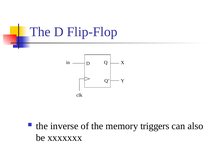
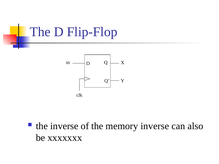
memory triggers: triggers -> inverse
